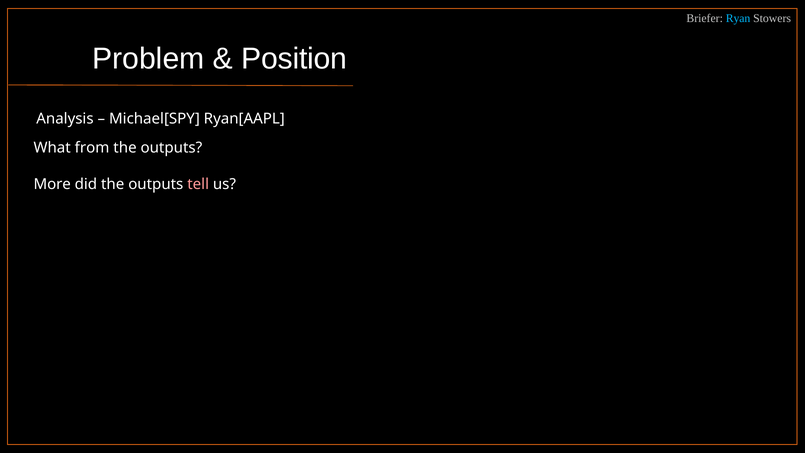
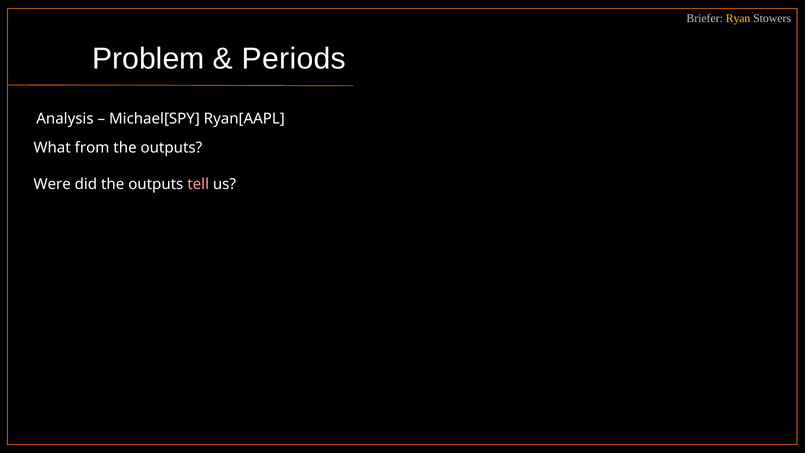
Ryan colour: light blue -> yellow
Position: Position -> Periods
More: More -> Were
